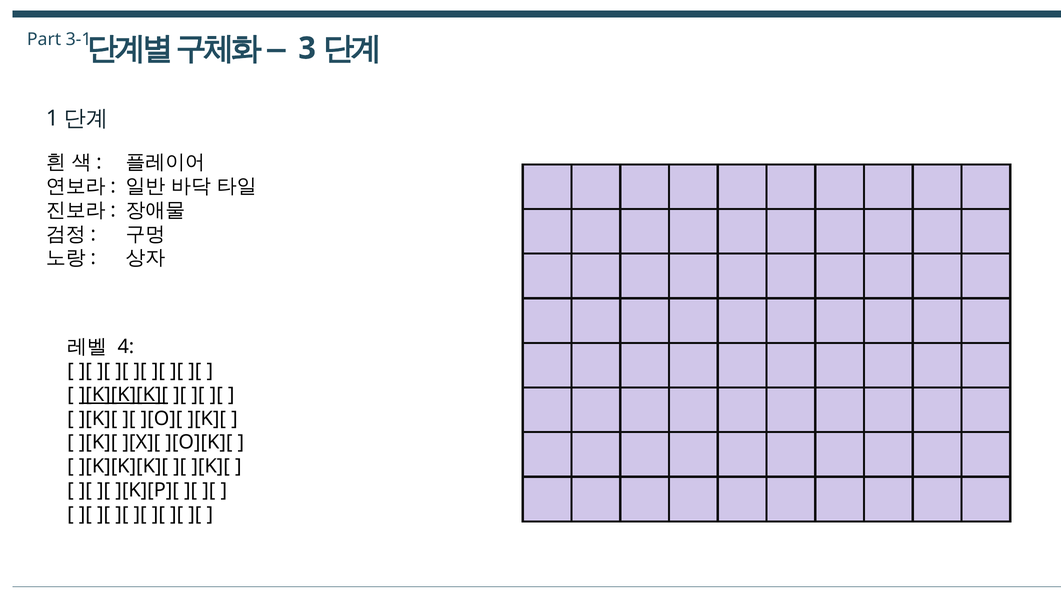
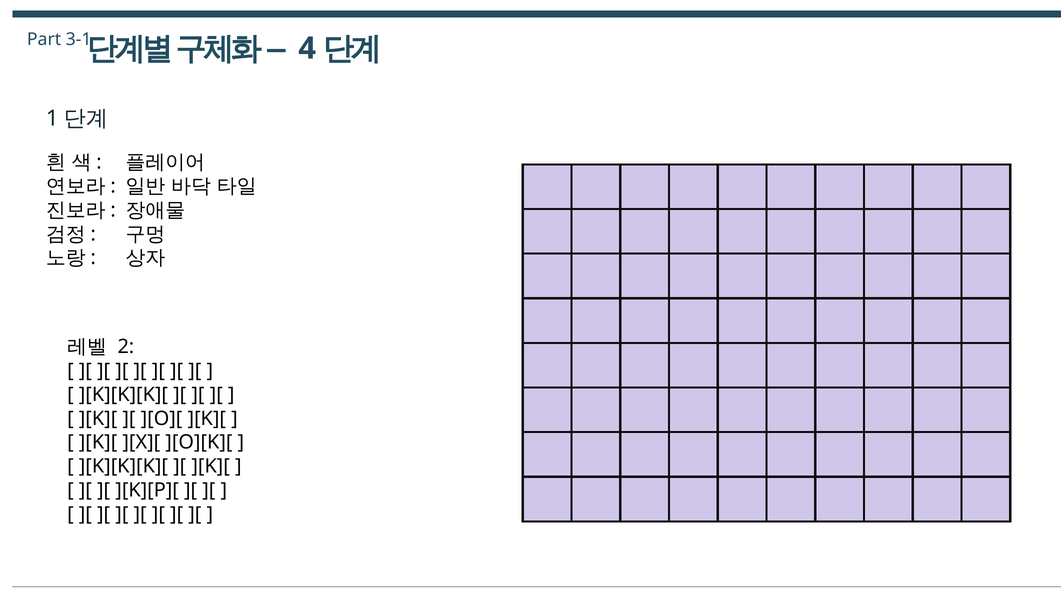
3: 3 -> 4
4: 4 -> 2
][K][K][K][ at (123, 395) underline: present -> none
